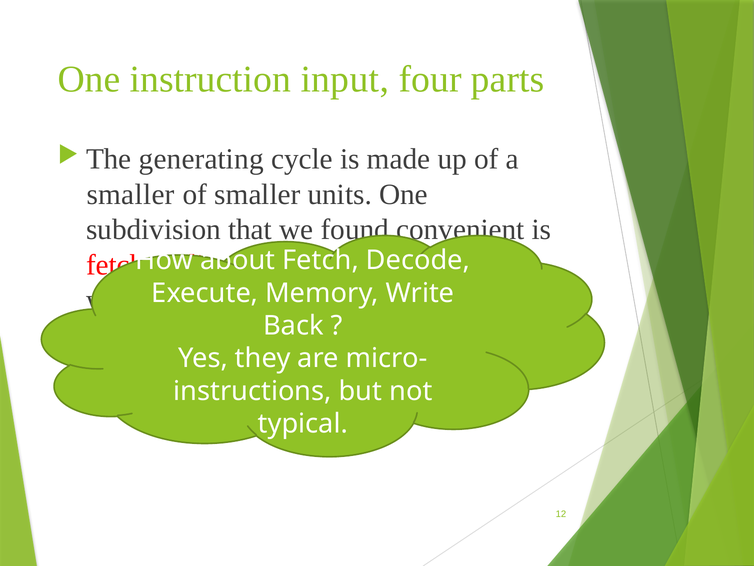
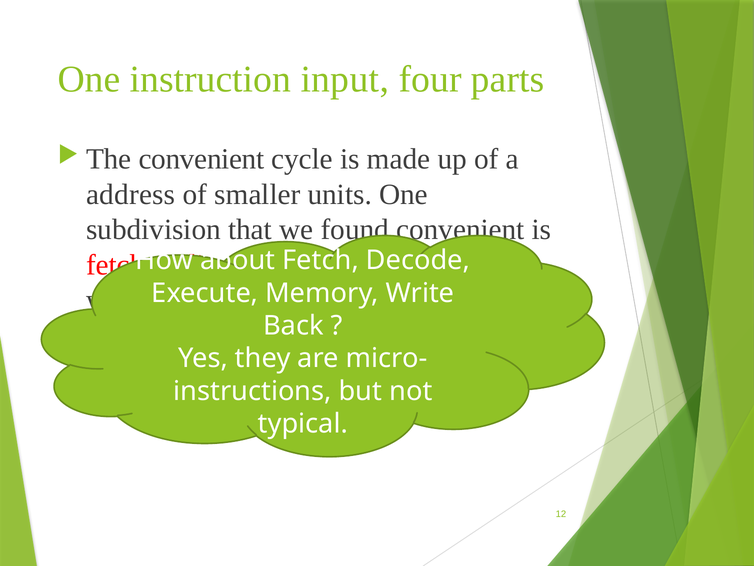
The generating: generating -> convenient
smaller at (131, 194): smaller -> address
